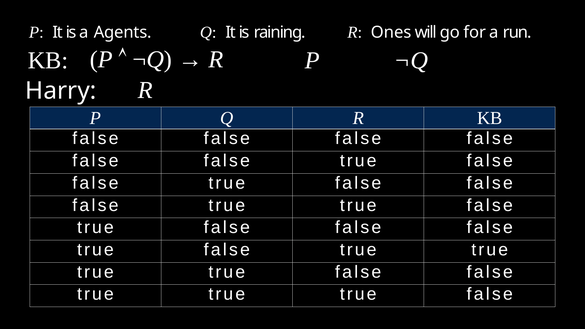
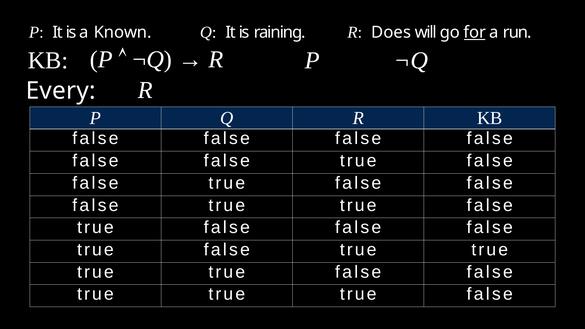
Ones: Ones -> Does
for underline: none -> present
Agents: Agents -> Known
Harry: Harry -> Every
